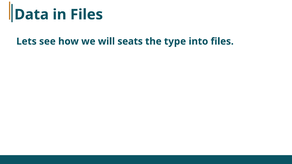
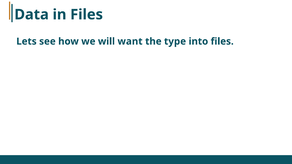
seats: seats -> want
